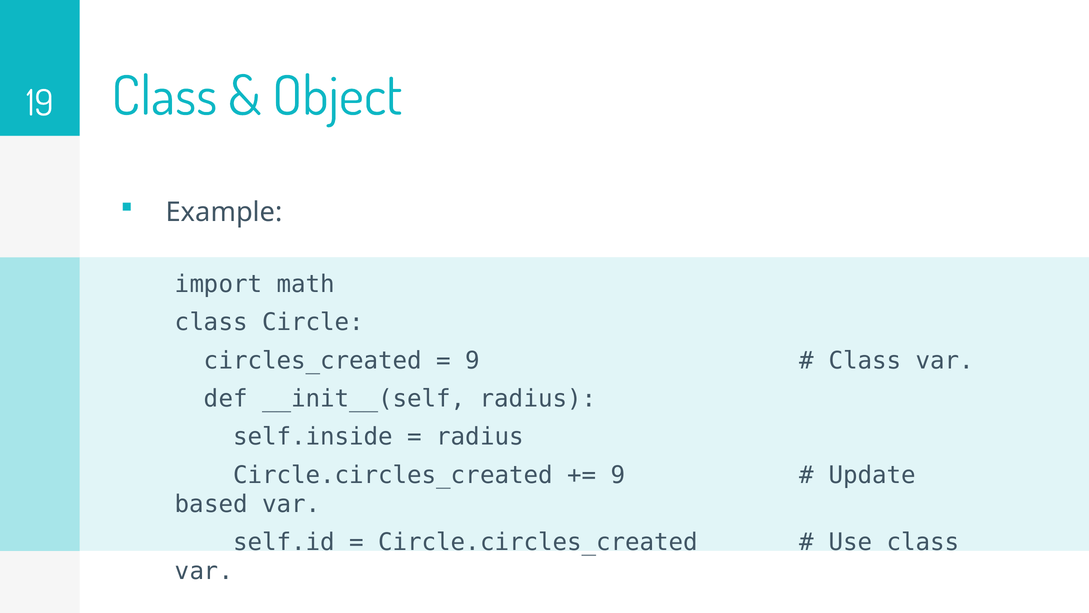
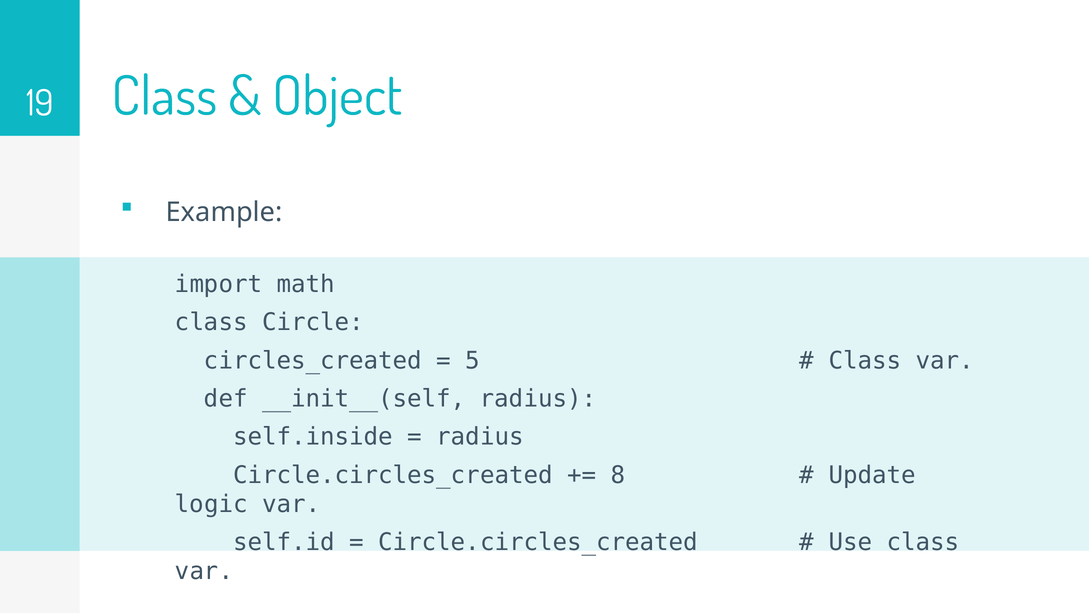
9 at (473, 360): 9 -> 5
9 at (618, 475): 9 -> 8
based: based -> logic
